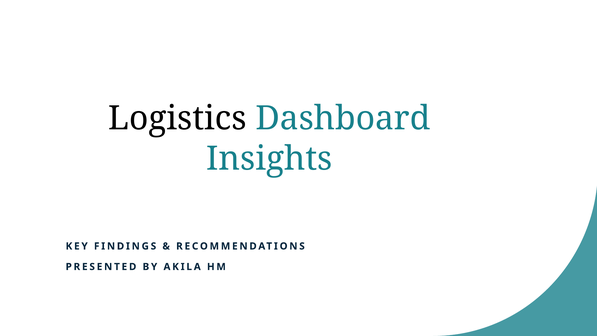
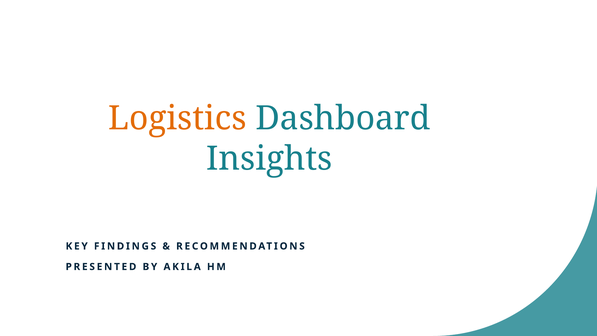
Logistics colour: black -> orange
